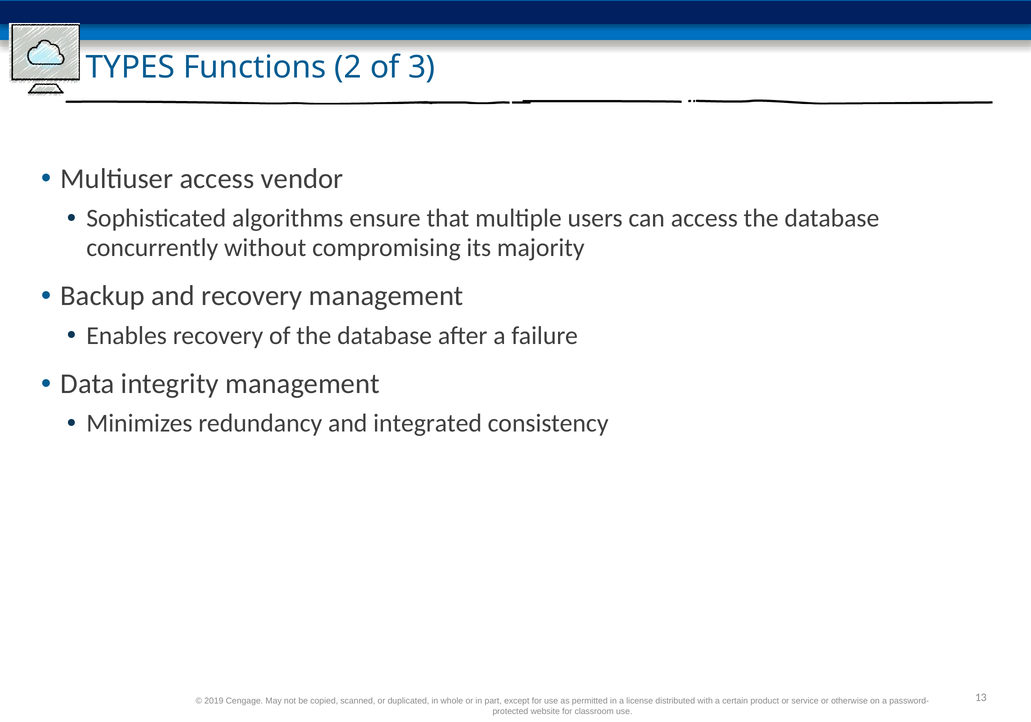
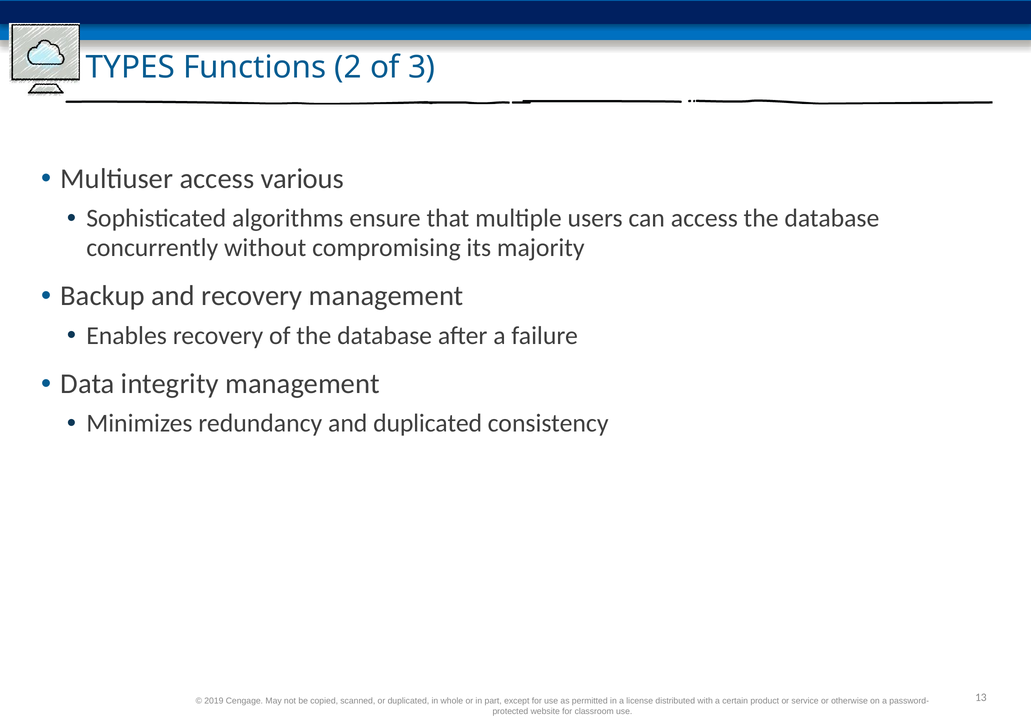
vendor: vendor -> various
and integrated: integrated -> duplicated
